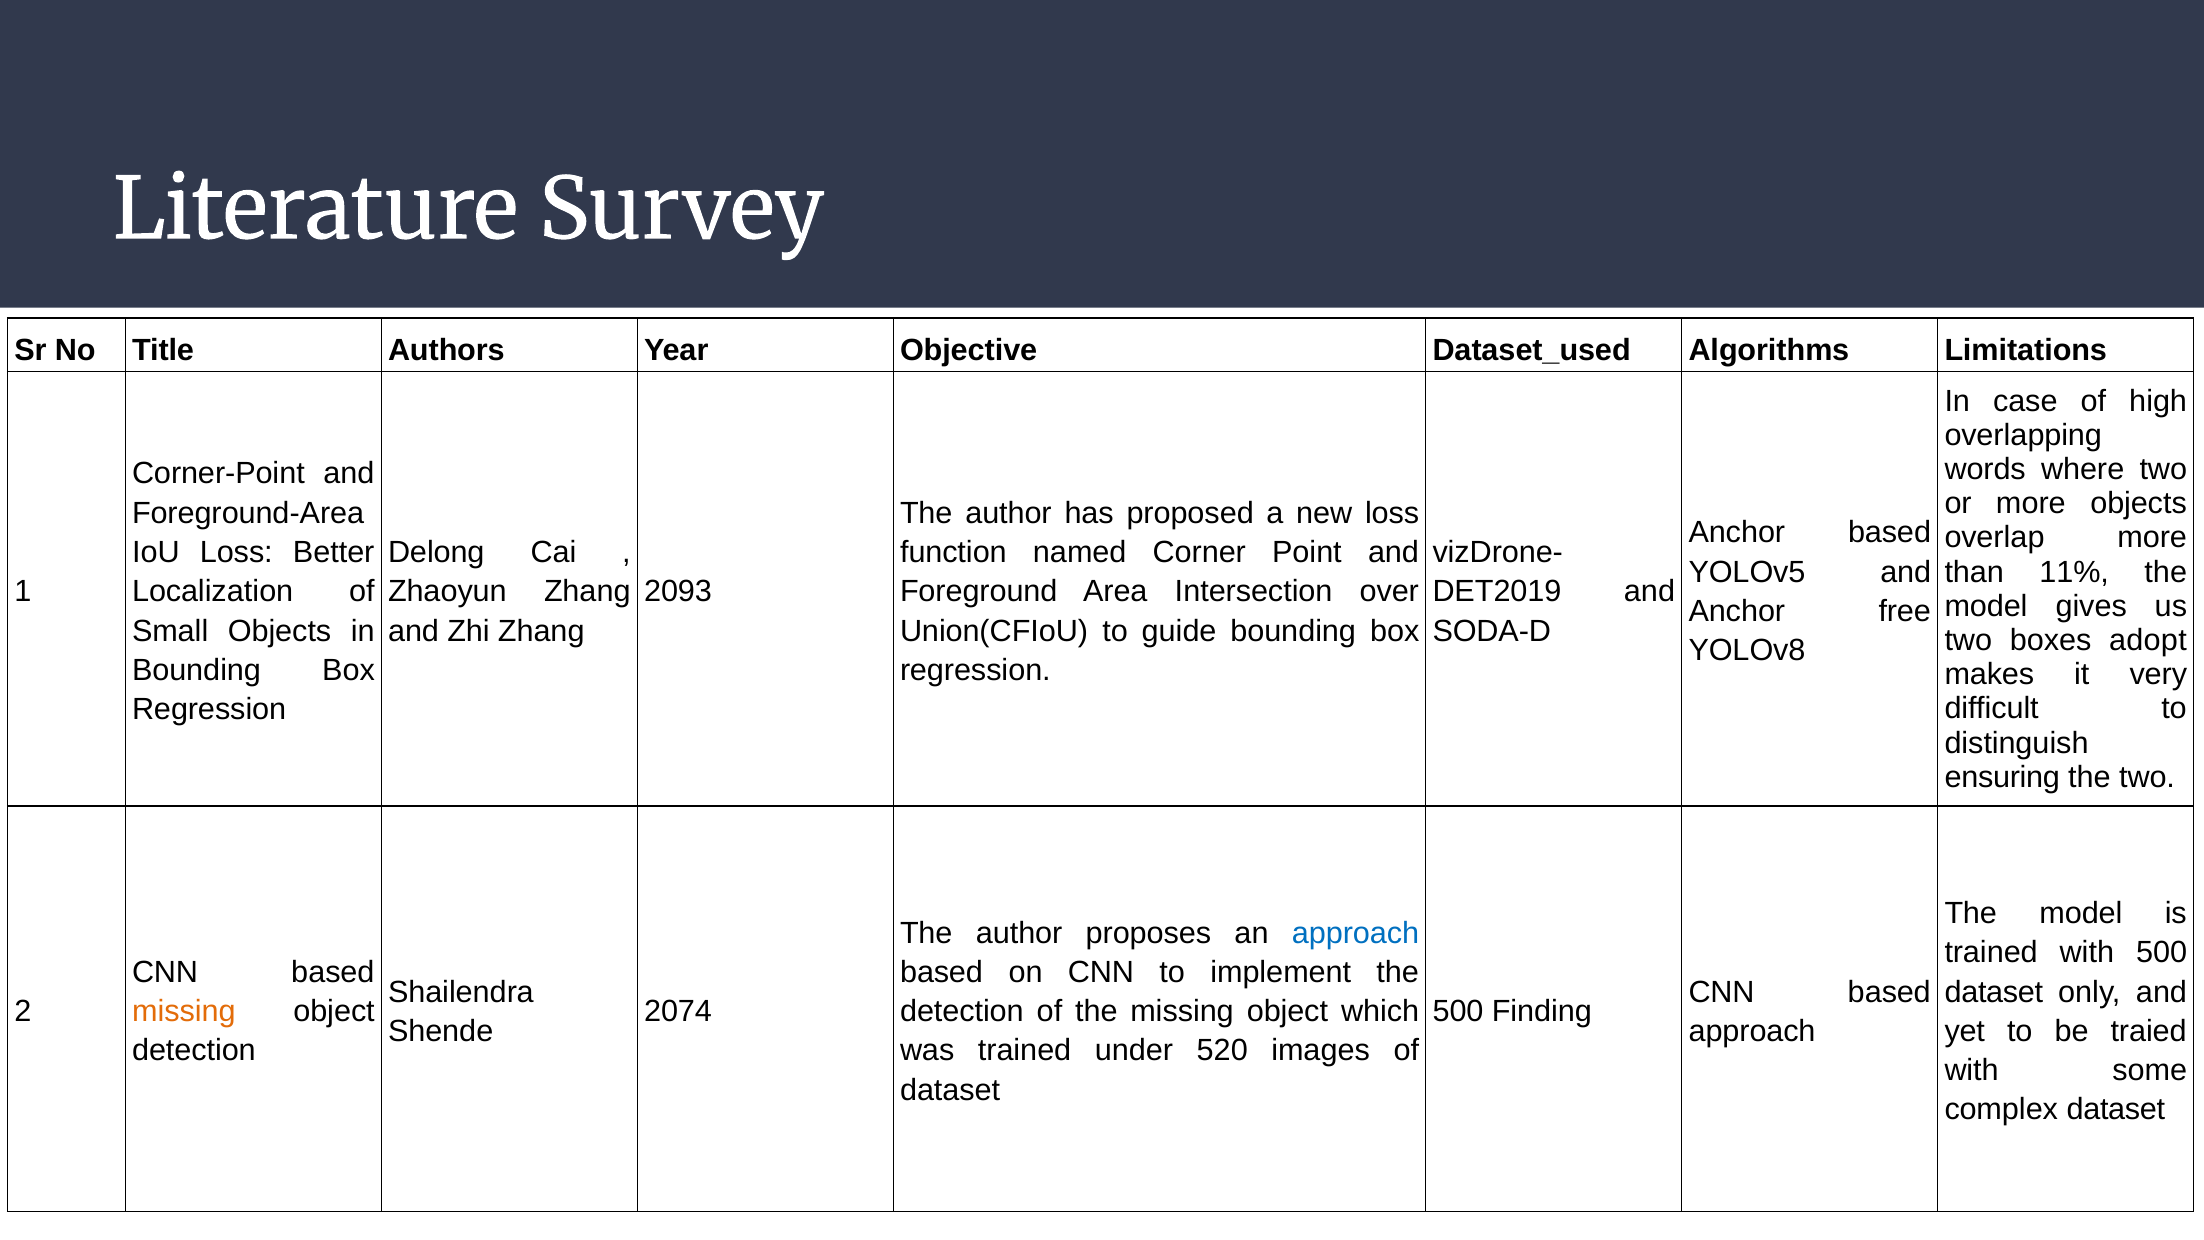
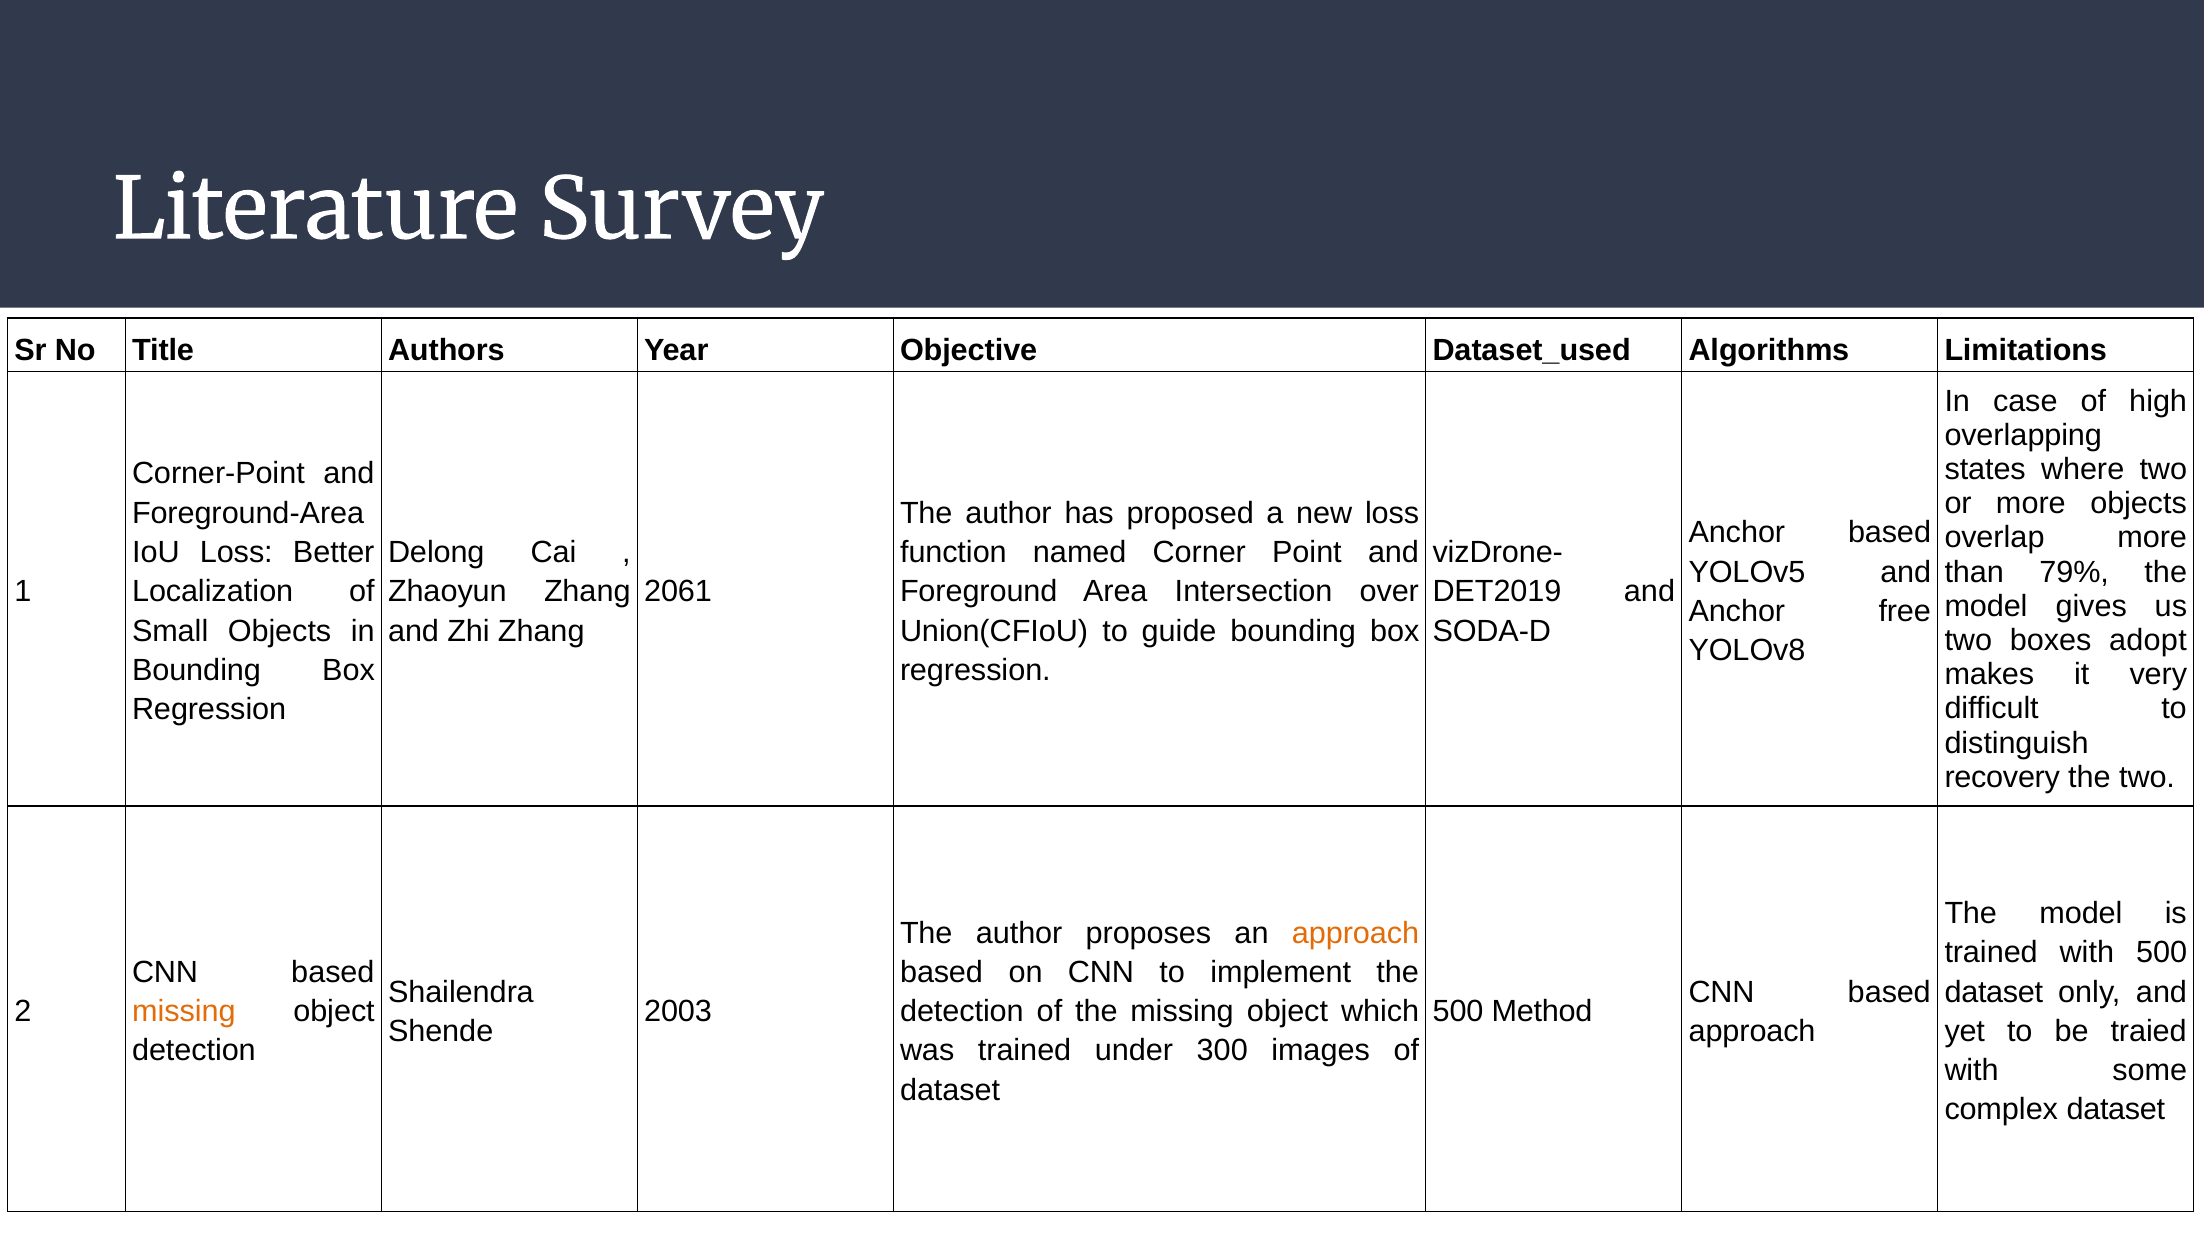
words: words -> states
11%: 11% -> 79%
2093: 2093 -> 2061
ensuring: ensuring -> recovery
approach at (1356, 933) colour: blue -> orange
2074: 2074 -> 2003
Finding: Finding -> Method
520: 520 -> 300
